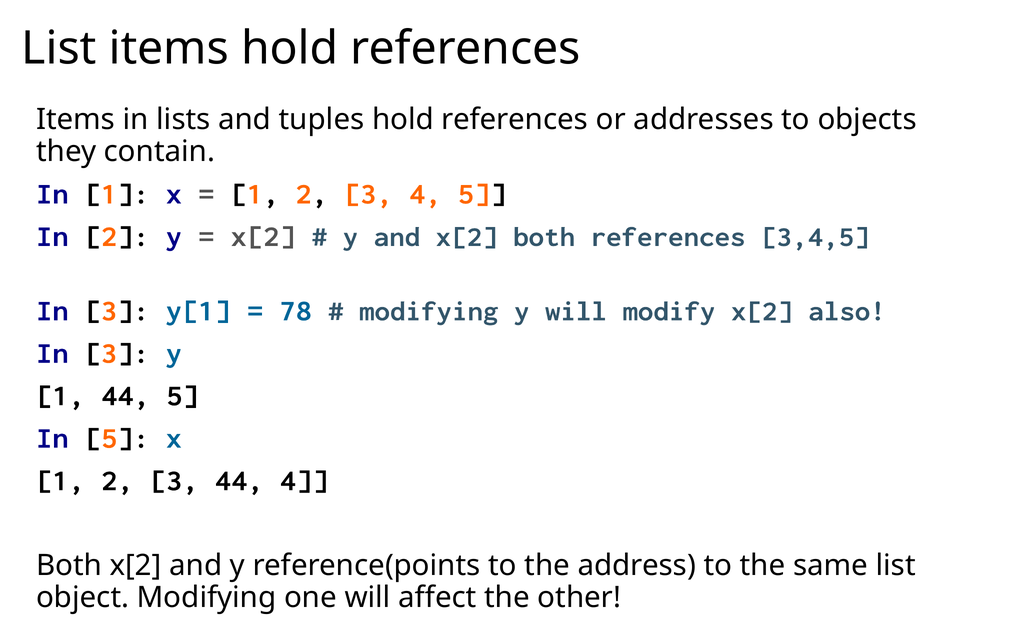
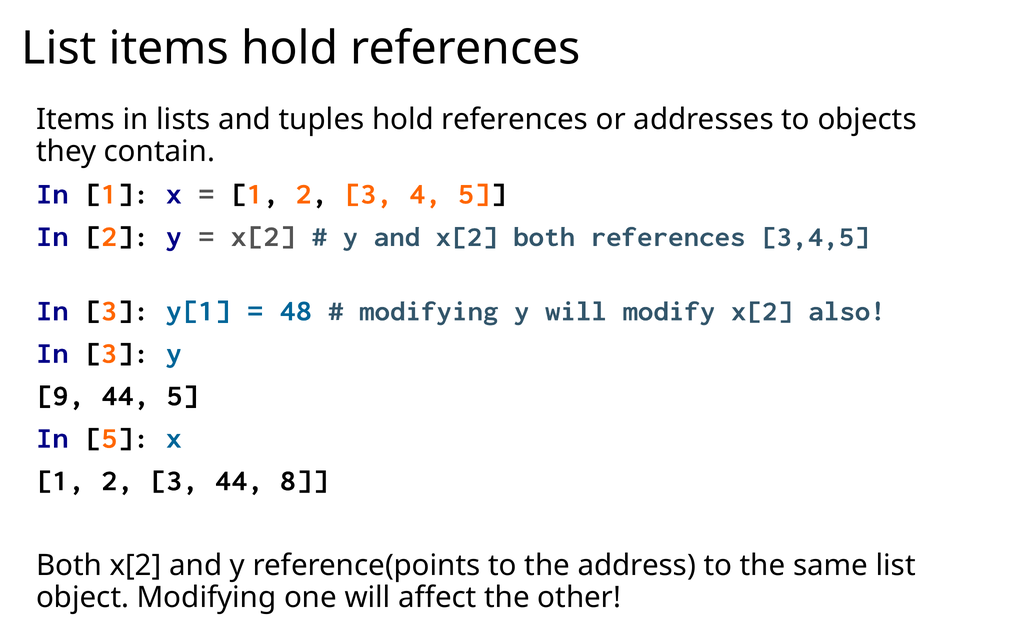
78: 78 -> 48
1 at (60, 396): 1 -> 9
44 4: 4 -> 8
